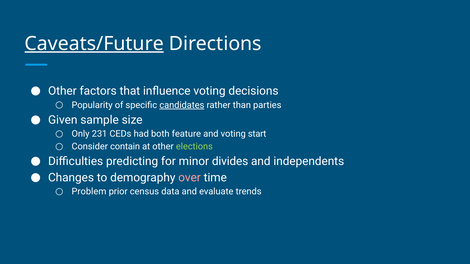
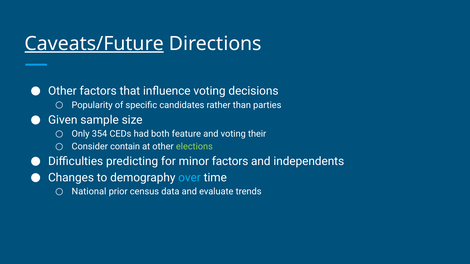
candidates underline: present -> none
231: 231 -> 354
start: start -> their
minor divides: divides -> factors
over colour: pink -> light blue
Problem: Problem -> National
